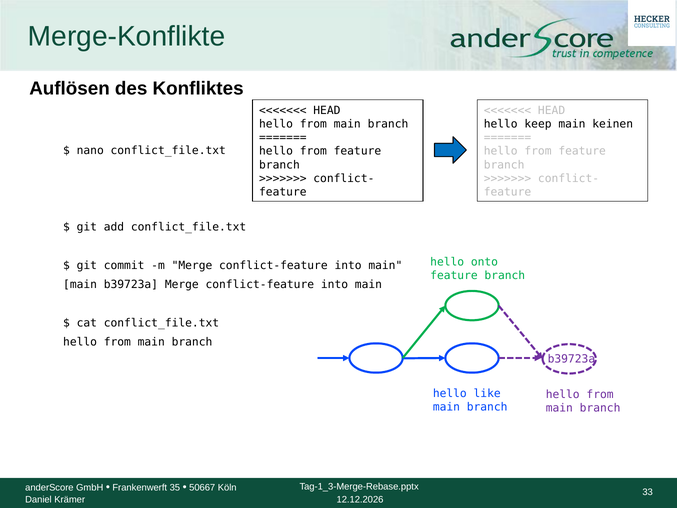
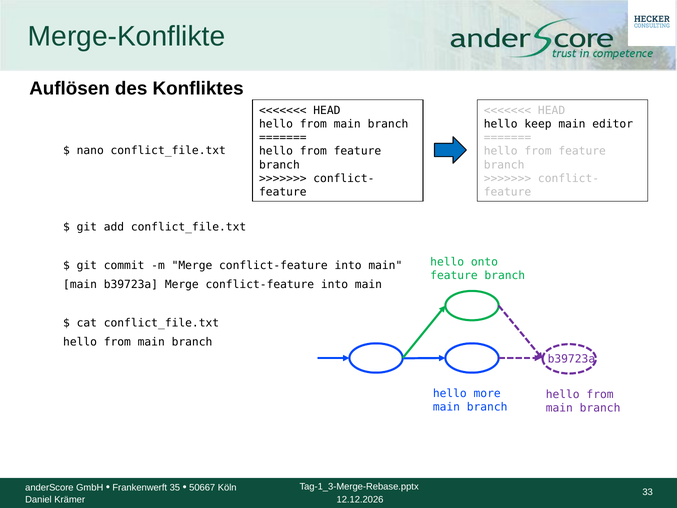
keinen: keinen -> editor
like: like -> more
